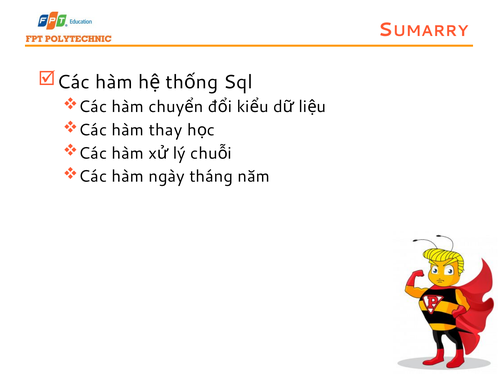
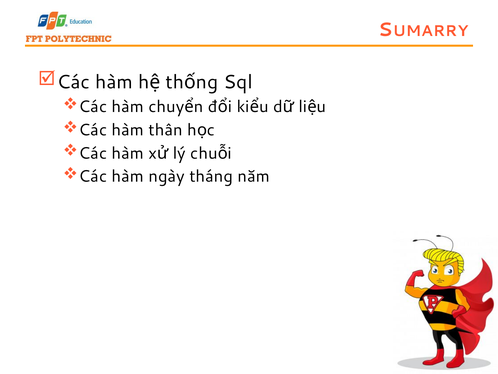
thay: thay -> thân
